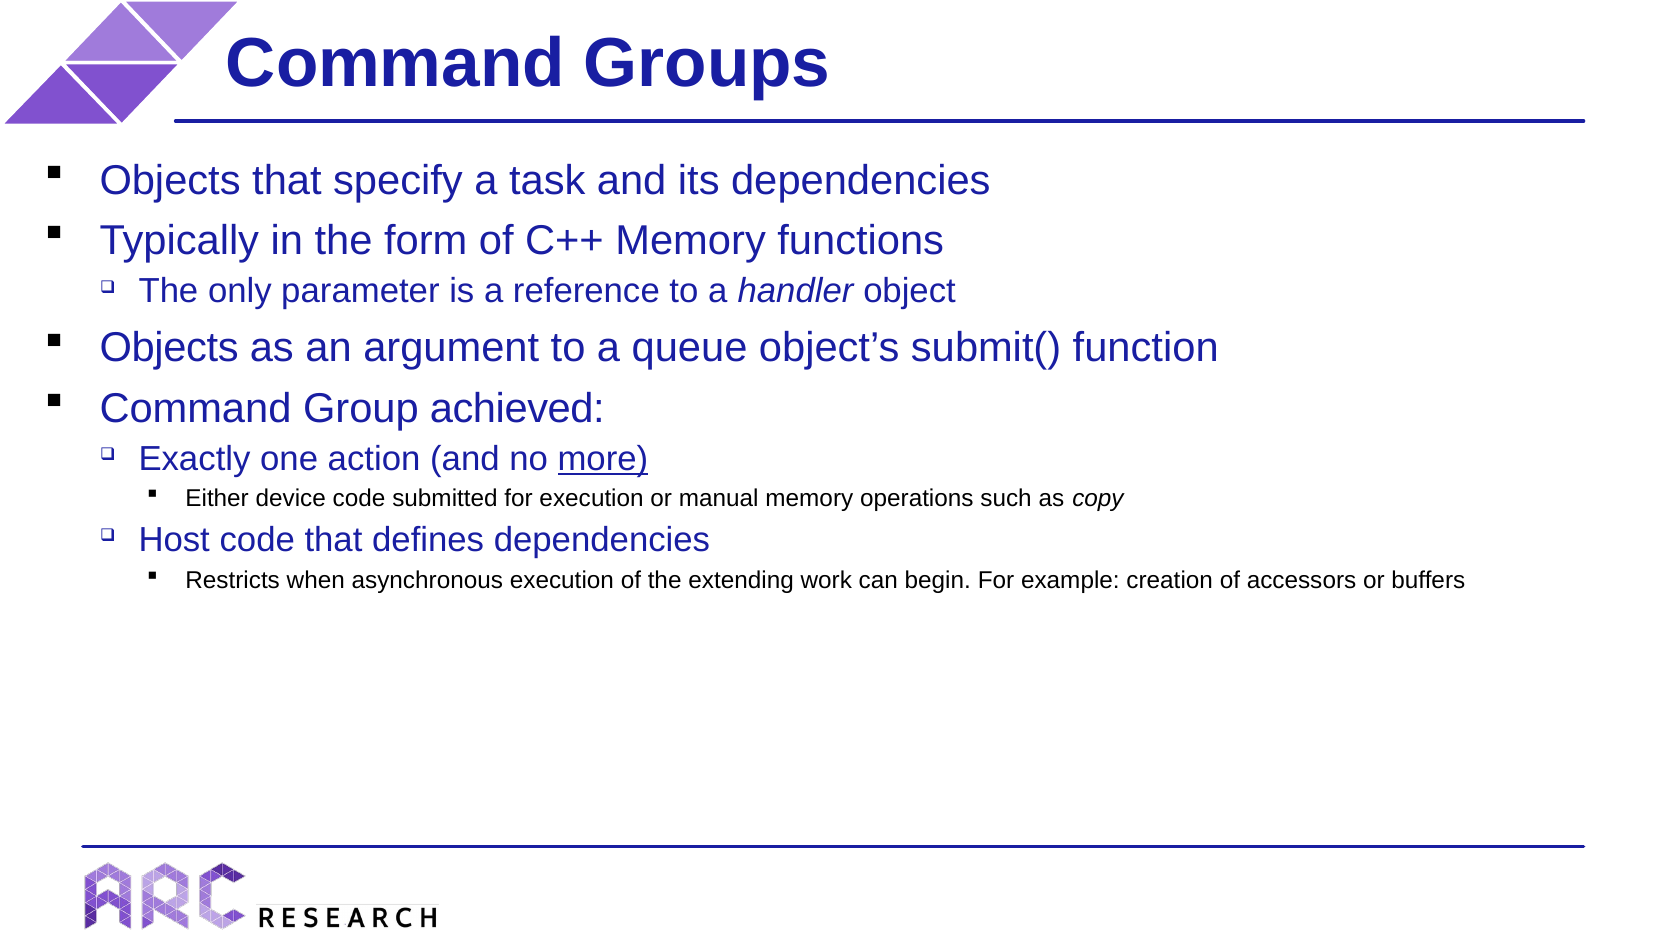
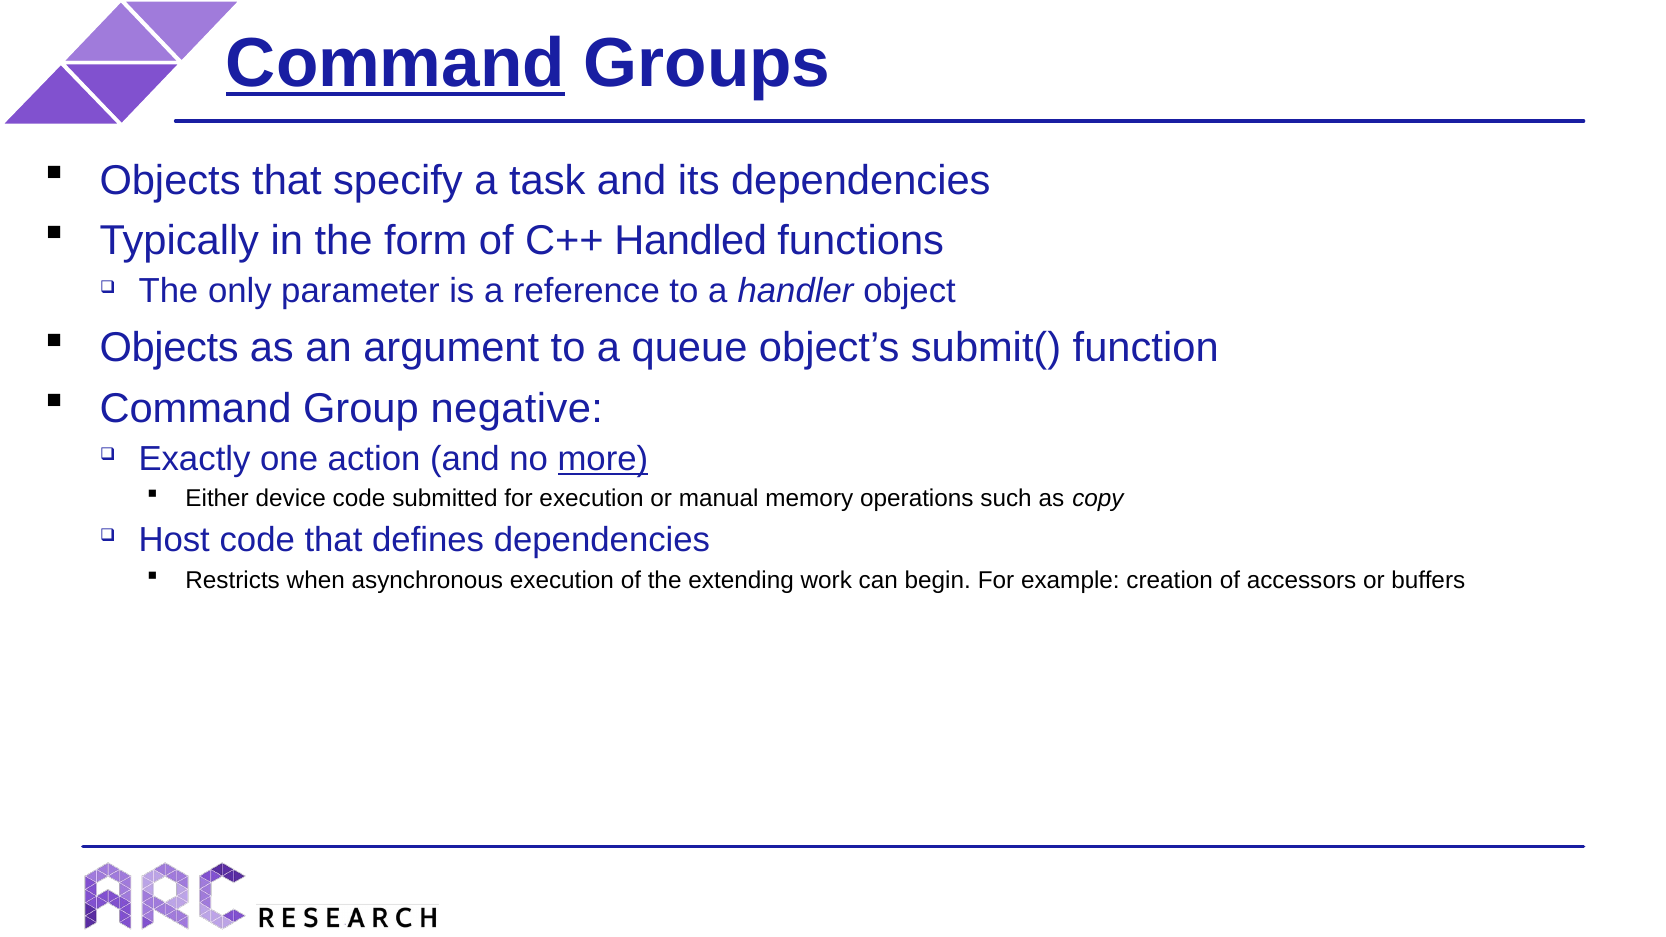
Command at (395, 64) underline: none -> present
C++ Memory: Memory -> Handled
achieved: achieved -> negative
